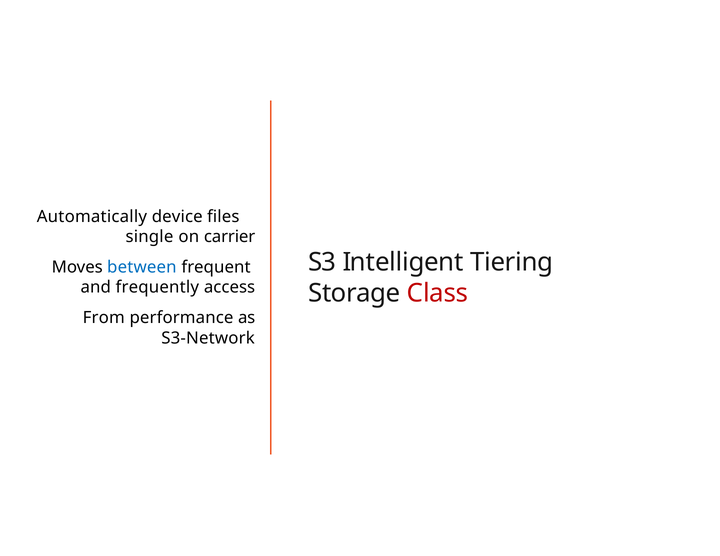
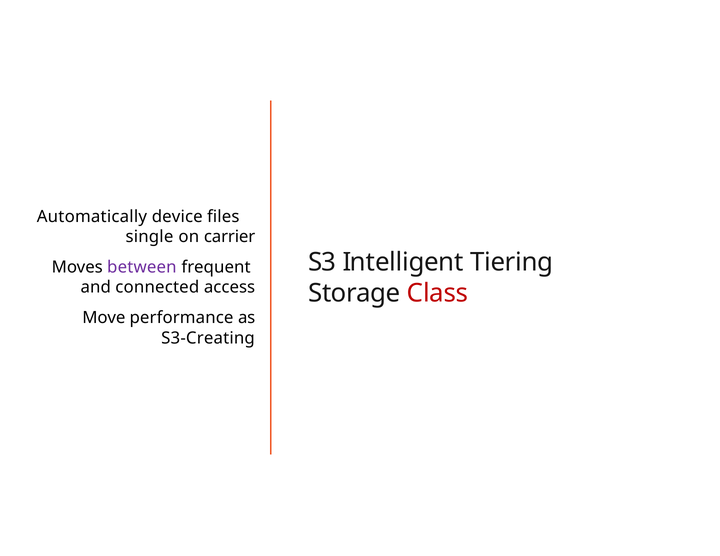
between colour: blue -> purple
frequently: frequently -> connected
From: From -> Move
S3-Network: S3-Network -> S3-Creating
